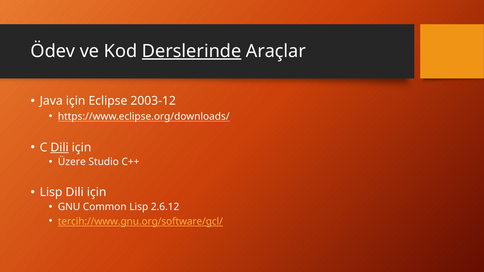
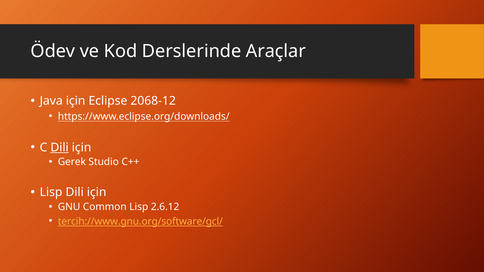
Derslerinde underline: present -> none
2003-12: 2003-12 -> 2068-12
Üzere: Üzere -> Gerek
